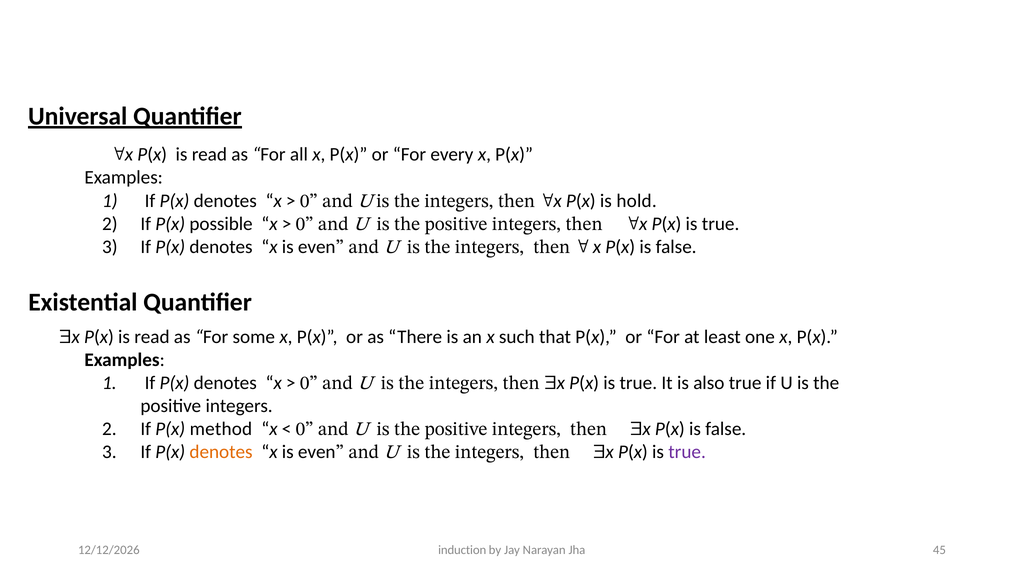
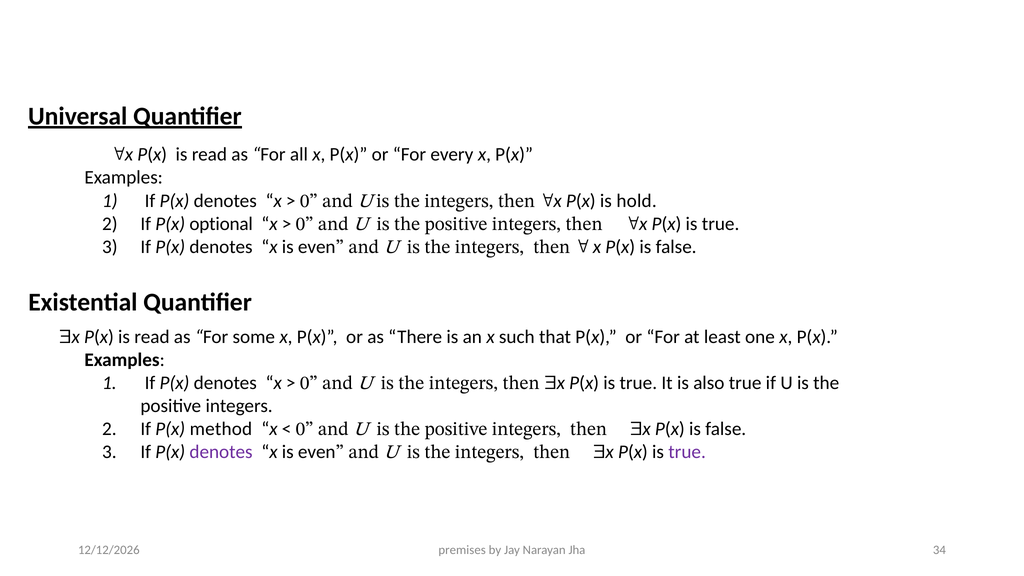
possible: possible -> optional
denotes at (221, 452) colour: orange -> purple
induction: induction -> premises
45: 45 -> 34
